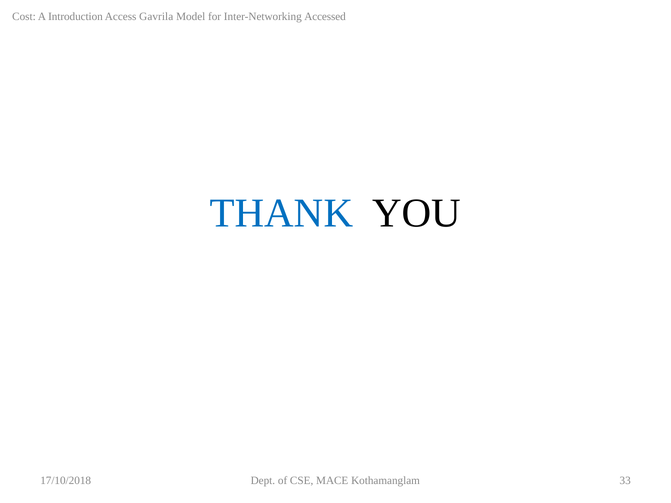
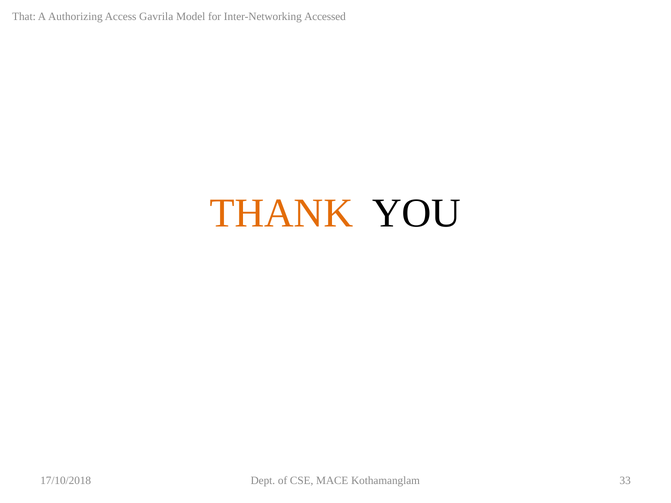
Cost: Cost -> That
Introduction: Introduction -> Authorizing
THANK colour: blue -> orange
